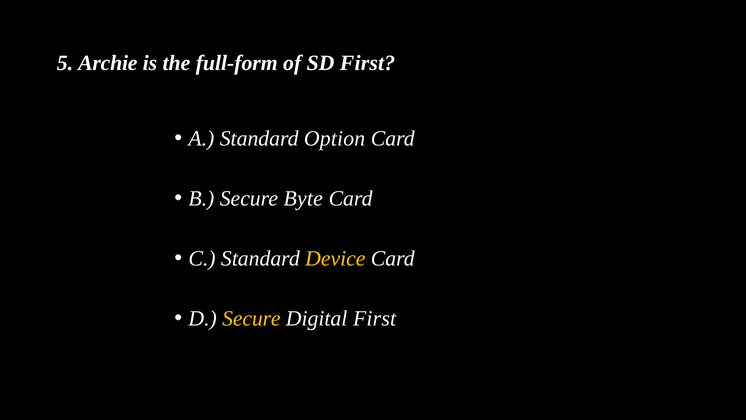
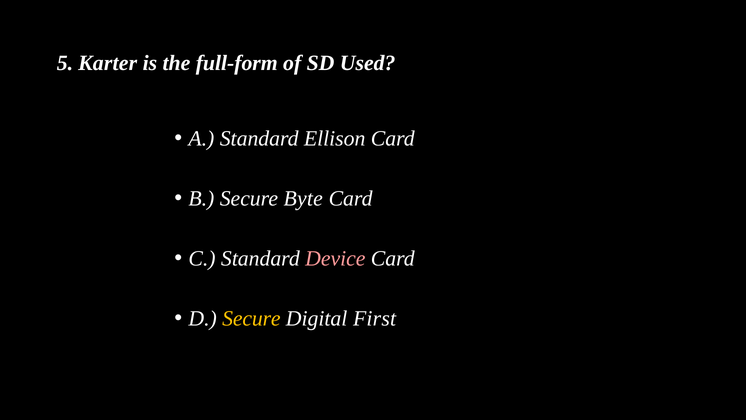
Archie: Archie -> Karter
SD First: First -> Used
Option: Option -> Ellison
Device colour: yellow -> pink
